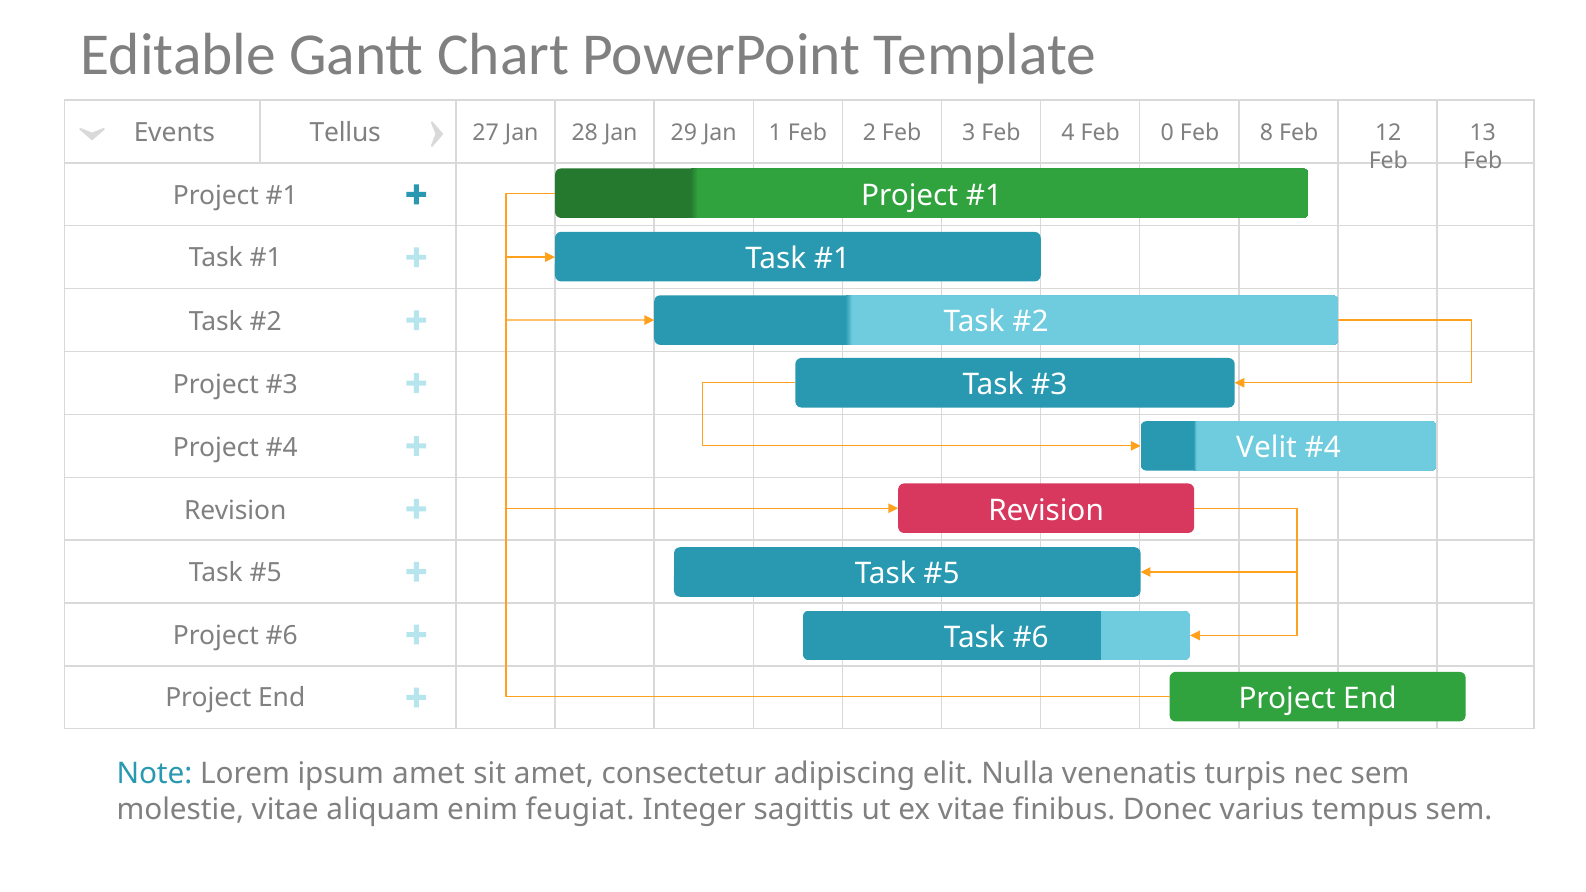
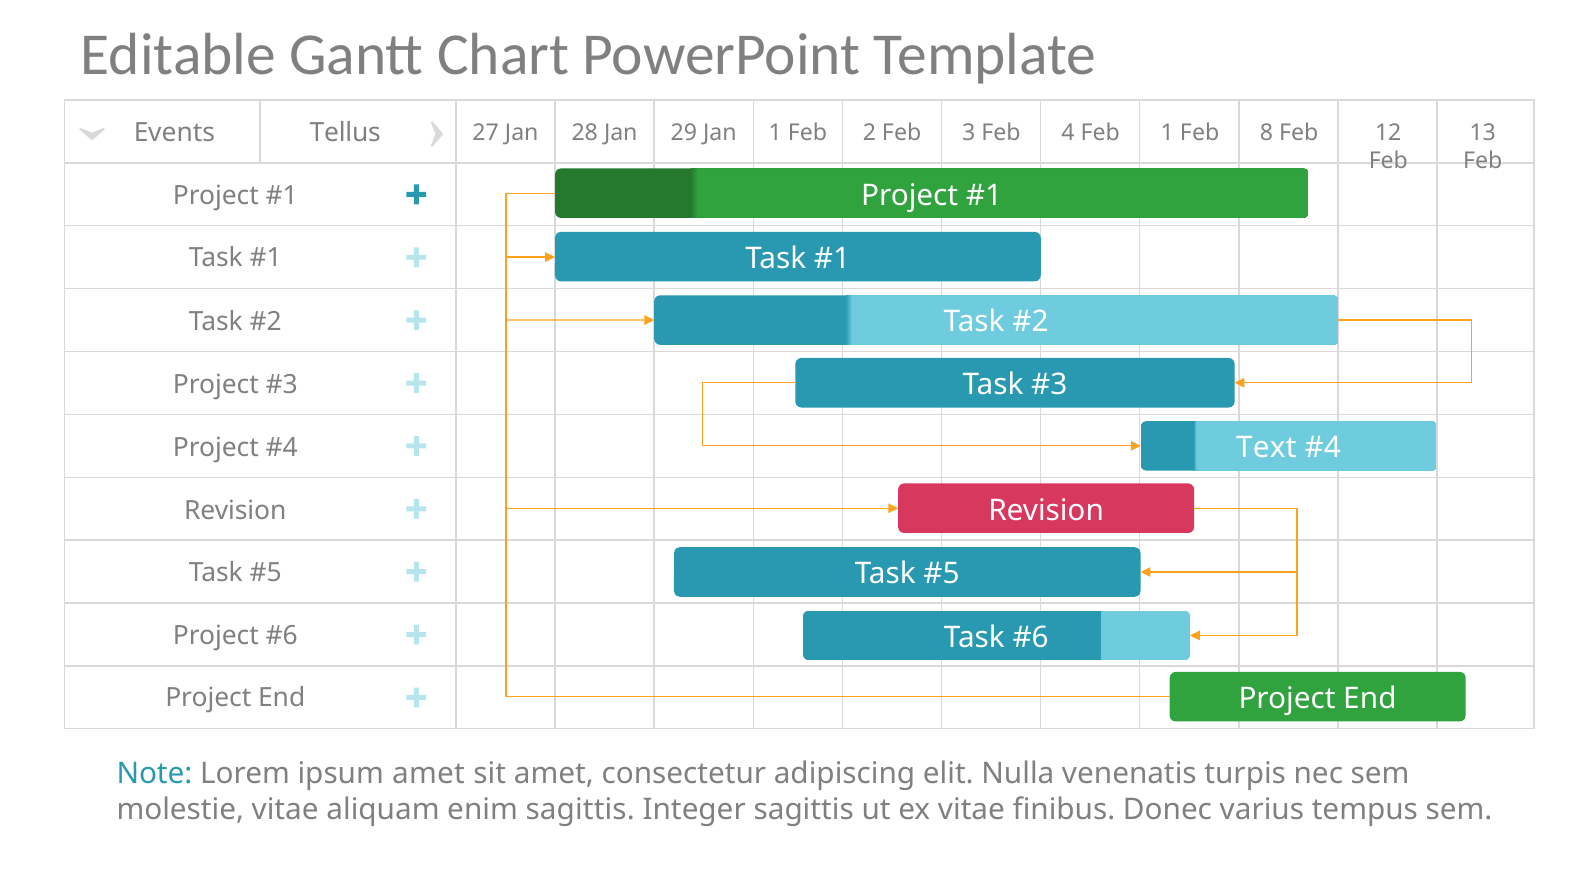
Feb 0: 0 -> 1
Velit: Velit -> Text
enim feugiat: feugiat -> sagittis
